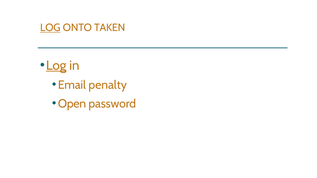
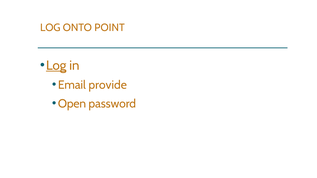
LOG at (50, 28) underline: present -> none
TAKEN: TAKEN -> POINT
penalty: penalty -> provide
